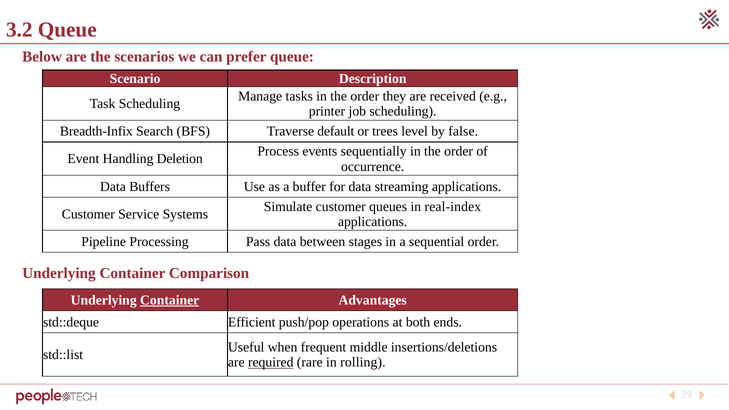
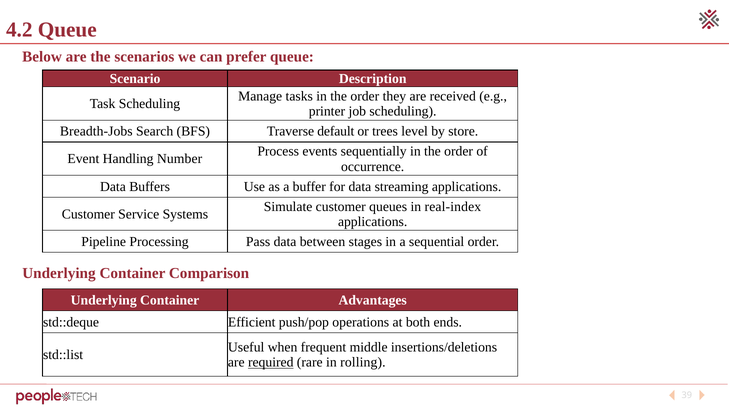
3.2: 3.2 -> 4.2
Breadth-Infix: Breadth-Infix -> Breadth-Jobs
false: false -> store
Deletion: Deletion -> Number
Container at (170, 300) underline: present -> none
